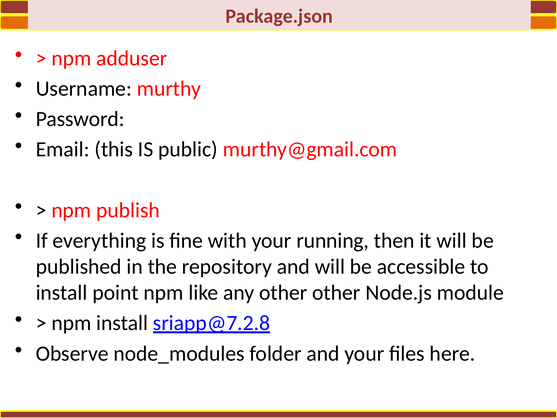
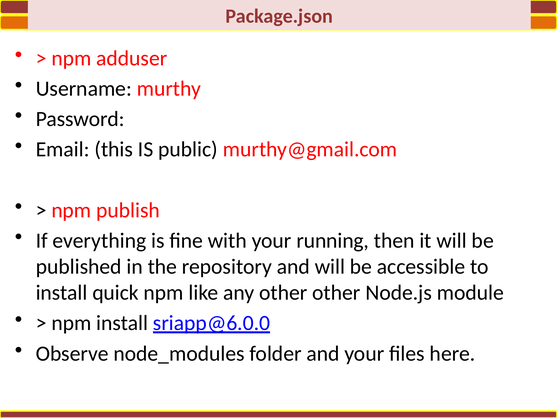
point: point -> quick
sriapp@7.2.8: sriapp@7.2.8 -> sriapp@6.0.0
